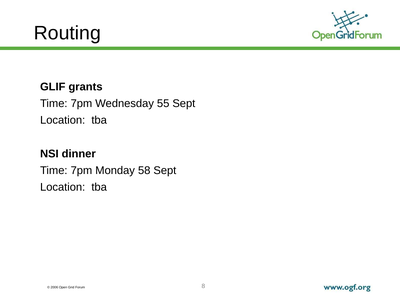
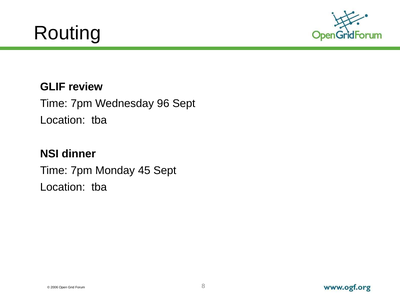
grants: grants -> review
55: 55 -> 96
58: 58 -> 45
